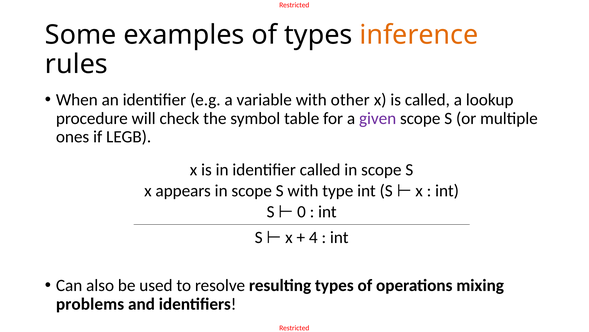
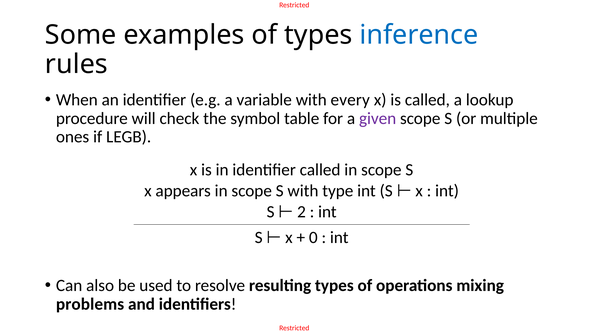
inference colour: orange -> blue
other: other -> every
0: 0 -> 2
4: 4 -> 0
